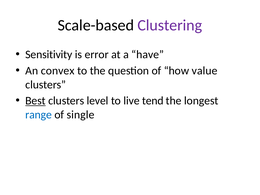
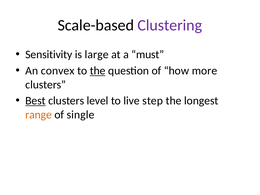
error: error -> large
have: have -> must
the at (98, 71) underline: none -> present
value: value -> more
tend: tend -> step
range colour: blue -> orange
